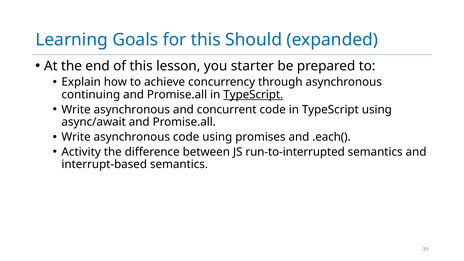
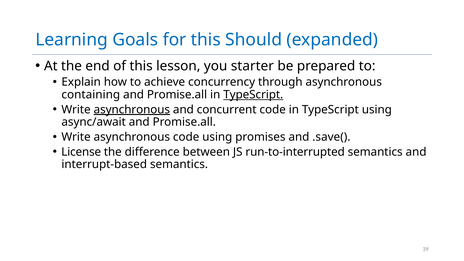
continuing: continuing -> containing
asynchronous at (132, 110) underline: none -> present
.each(: .each( -> .save(
Activity: Activity -> License
